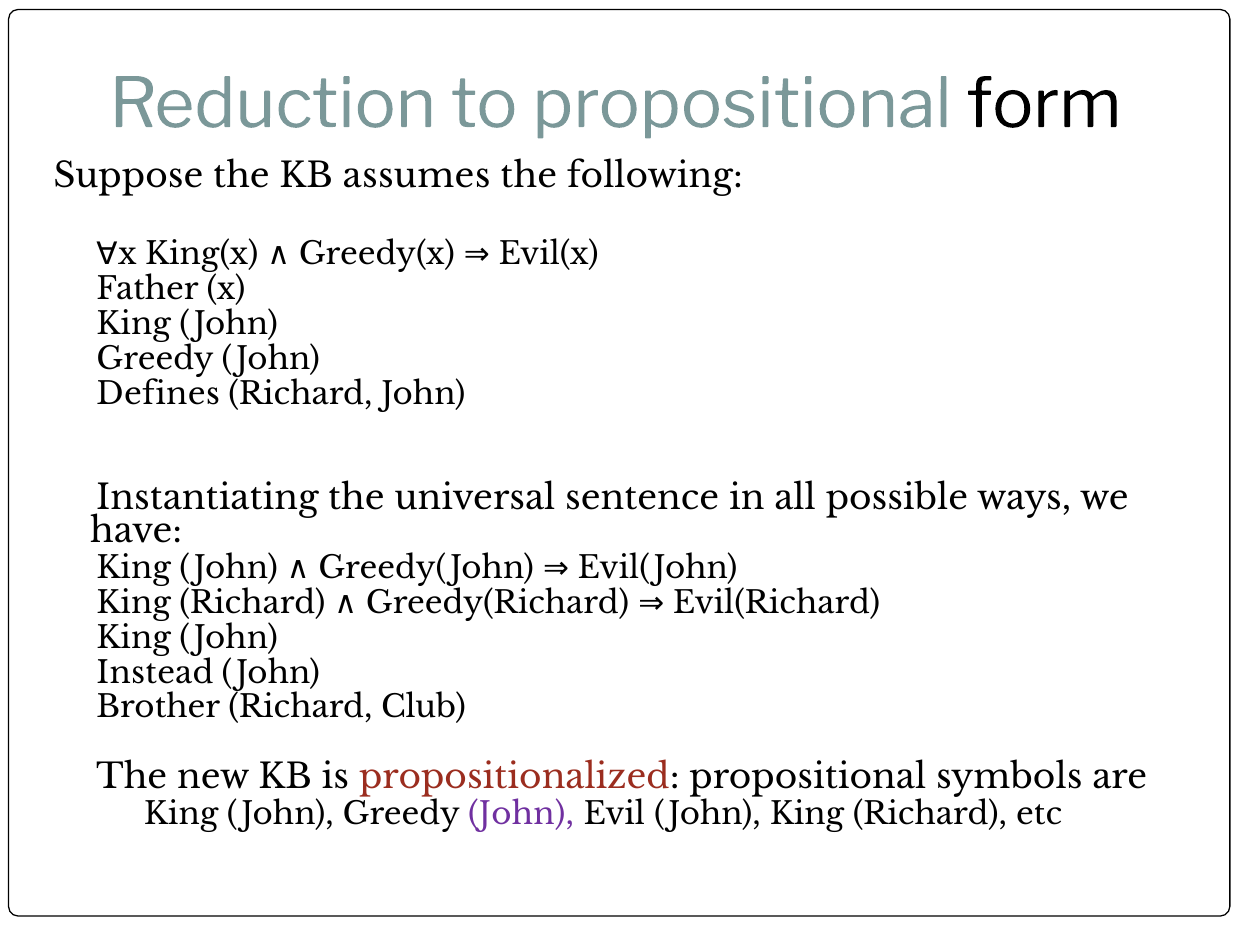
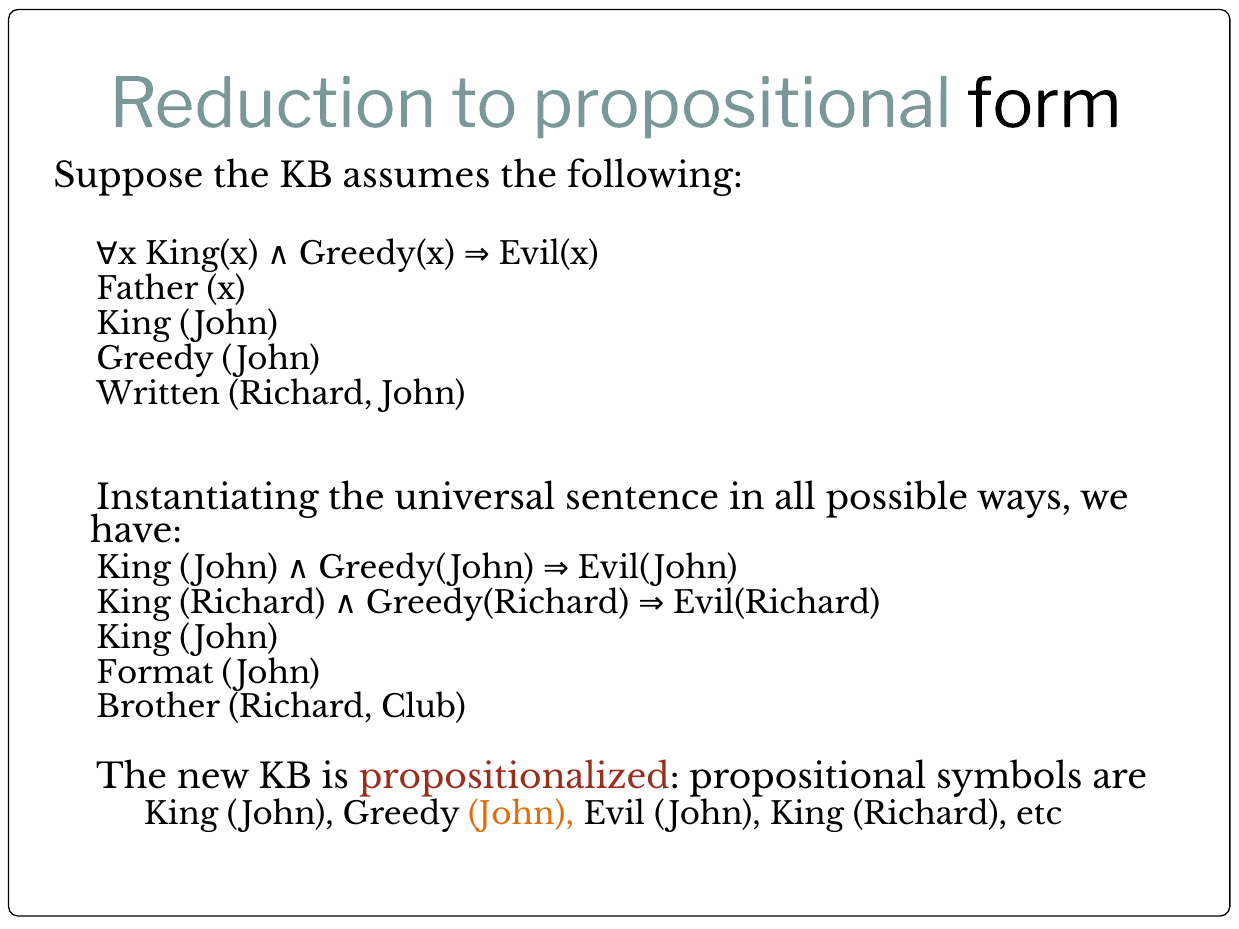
Defines: Defines -> Written
Instead: Instead -> Format
John at (521, 814) colour: purple -> orange
